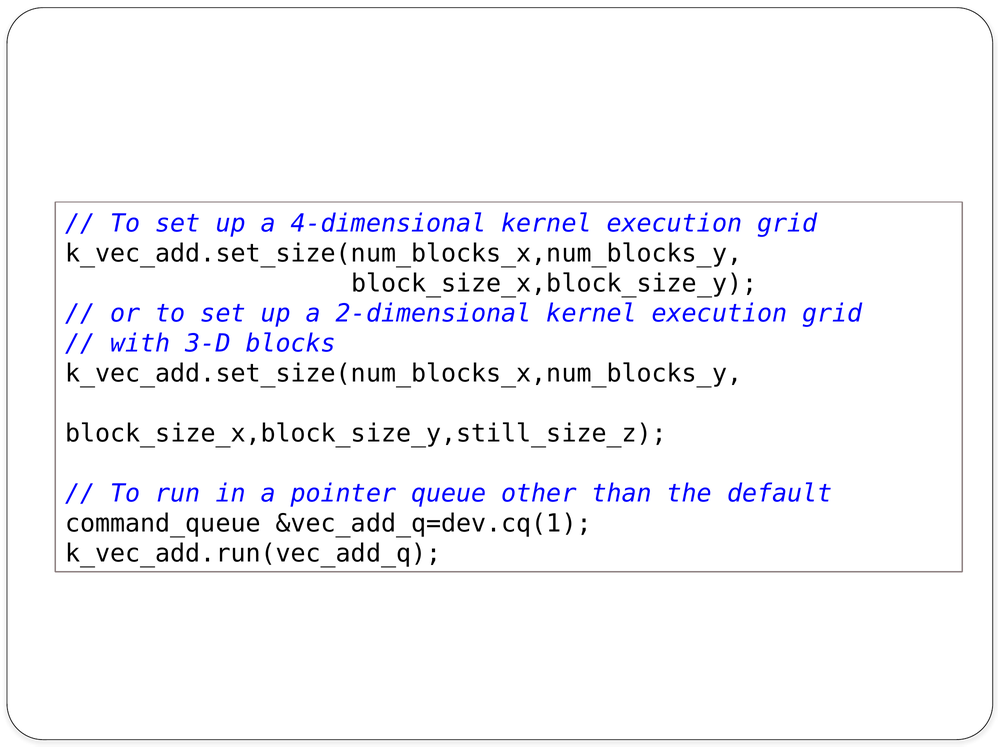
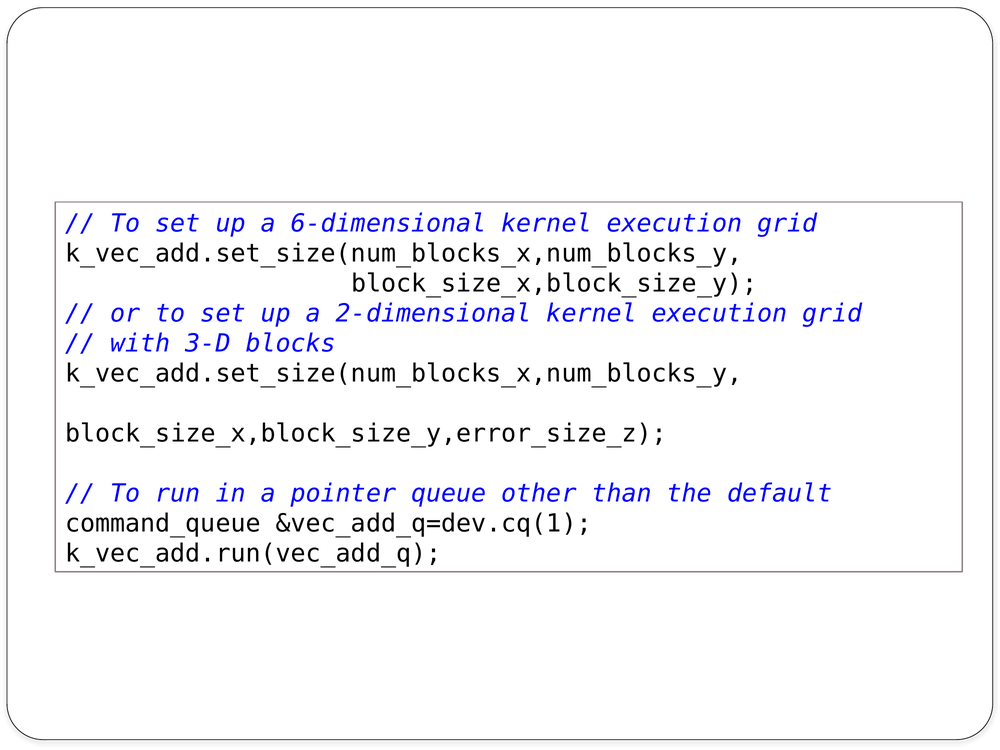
4-dimensional: 4-dimensional -> 6-dimensional
block_size_x,block_size_y,still_size_z: block_size_x,block_size_y,still_size_z -> block_size_x,block_size_y,error_size_z
